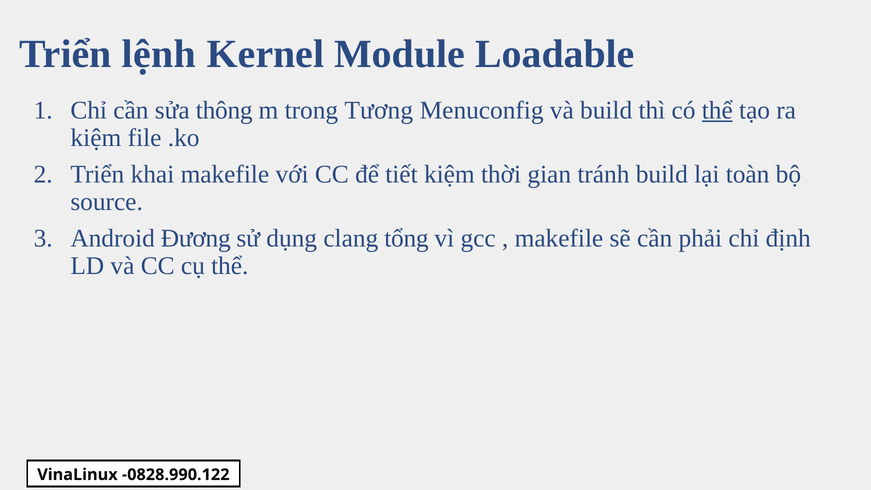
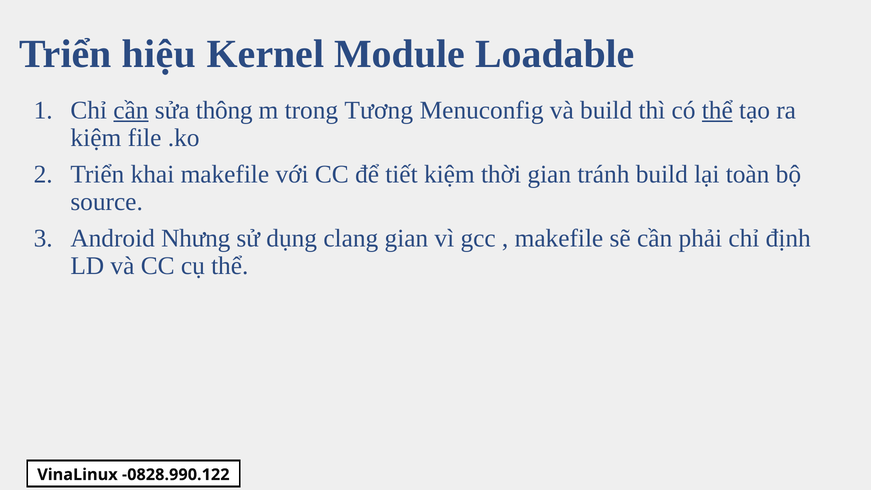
lệnh: lệnh -> hiệu
cần at (131, 110) underline: none -> present
Đương: Đương -> Nhưng
clang tổng: tổng -> gian
